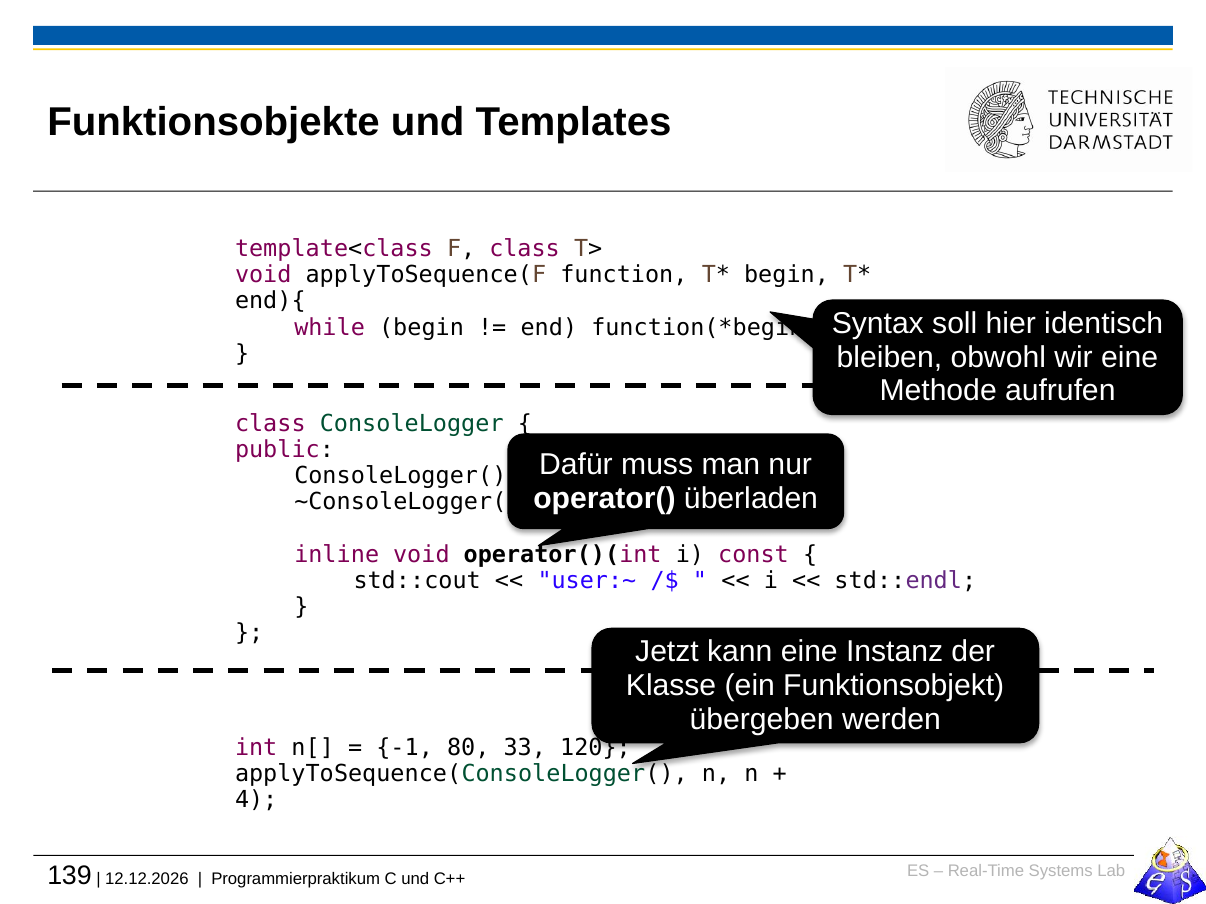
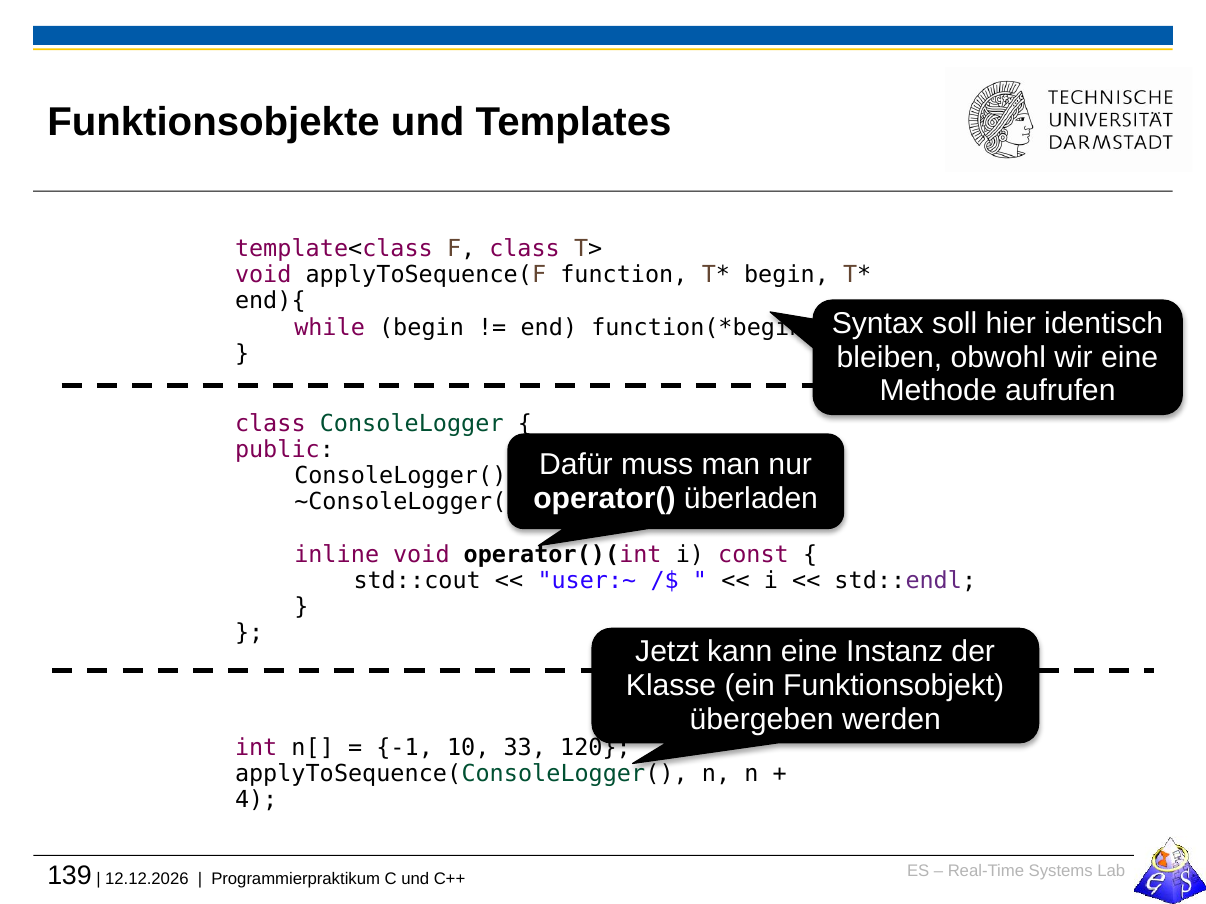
80: 80 -> 10
